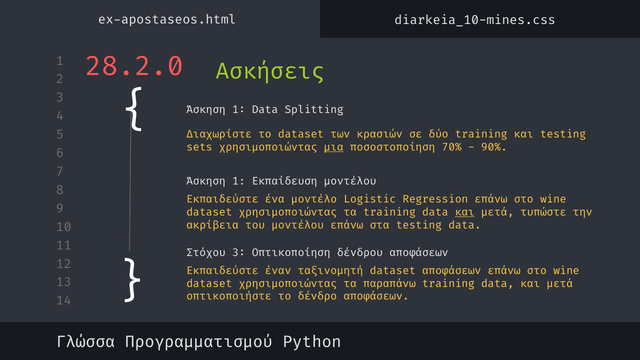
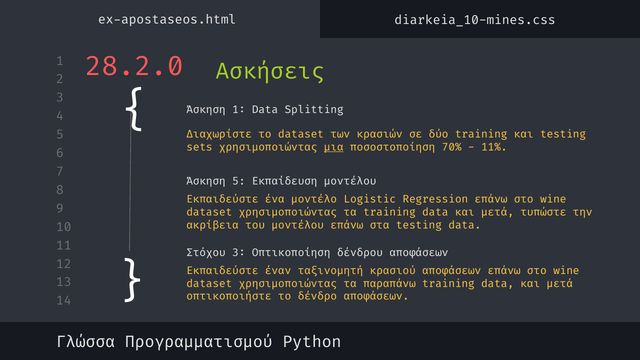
90%: 90% -> 11%
1 at (239, 181): 1 -> 5
και at (465, 212) underline: present -> none
ταξινομητή dataset: dataset -> κρασιού
